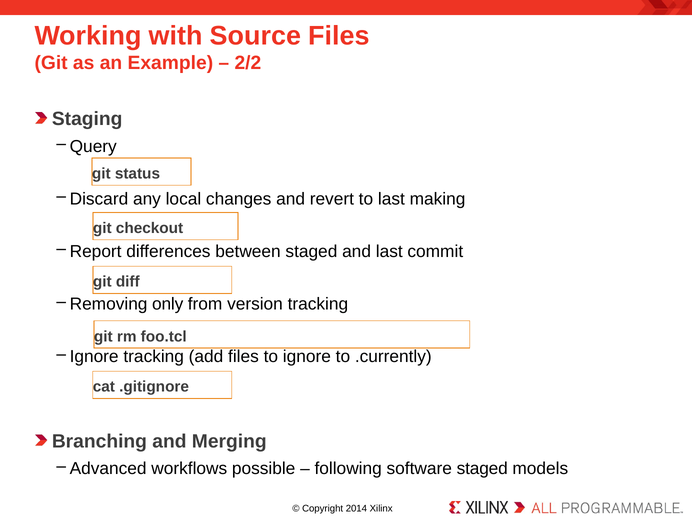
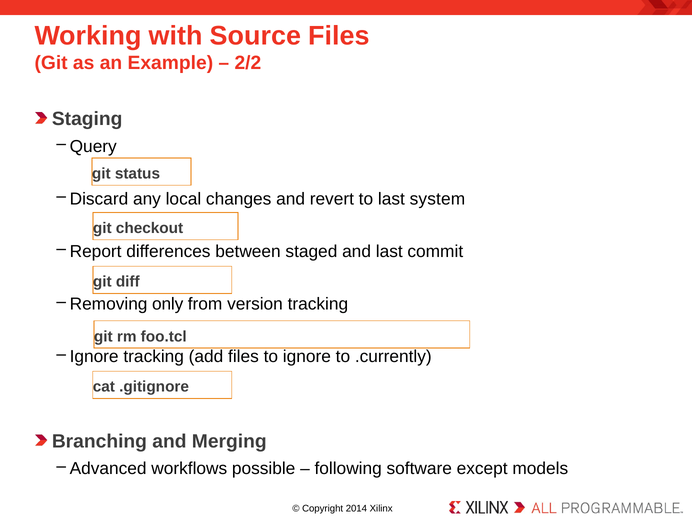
making: making -> system
software staged: staged -> except
